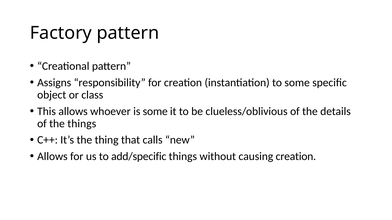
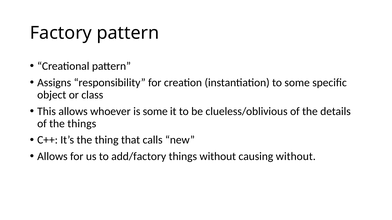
add/specific: add/specific -> add/factory
causing creation: creation -> without
